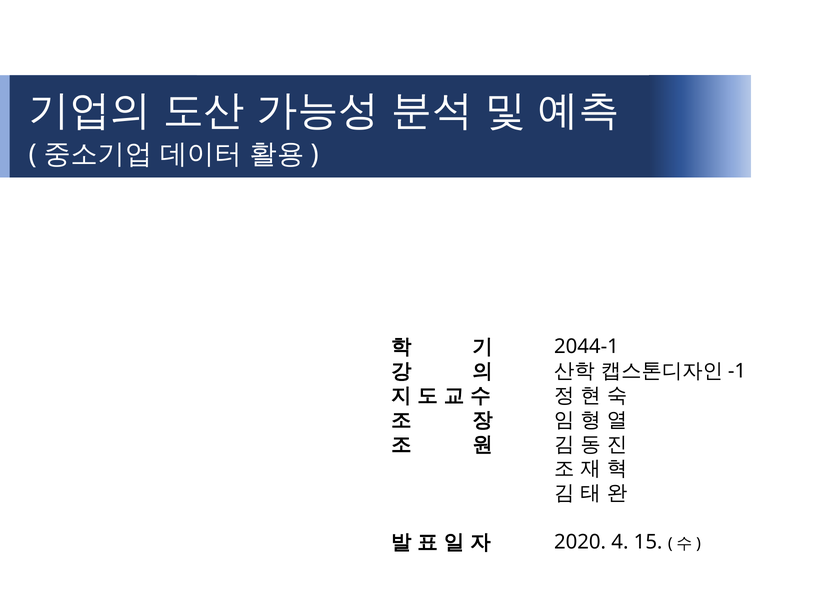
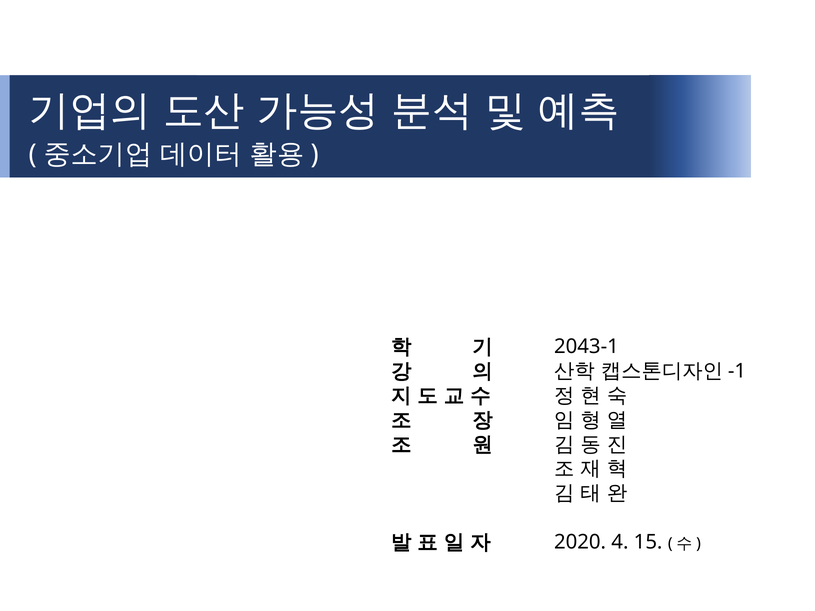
2044-1: 2044-1 -> 2043-1
